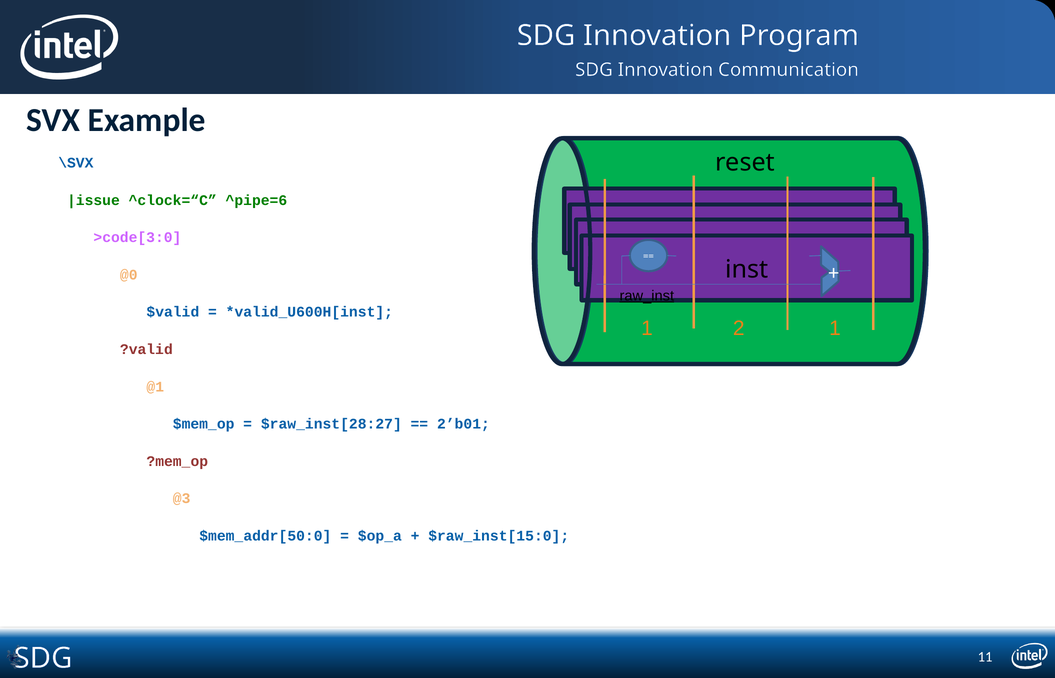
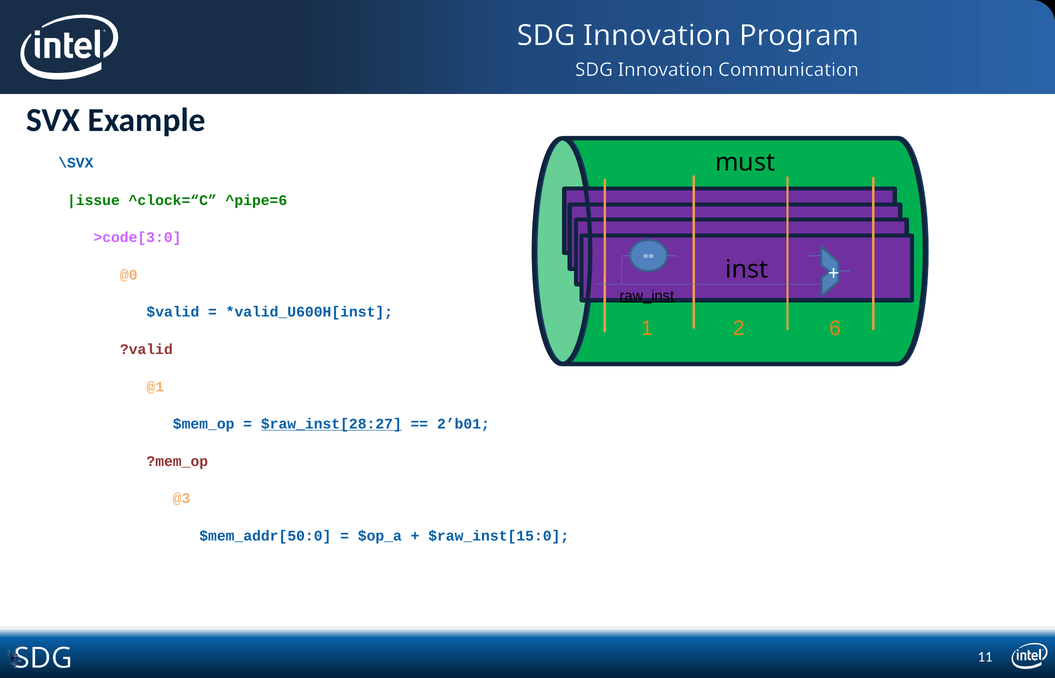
reset: reset -> must
2 1: 1 -> 6
$raw_inst[28:27 underline: none -> present
